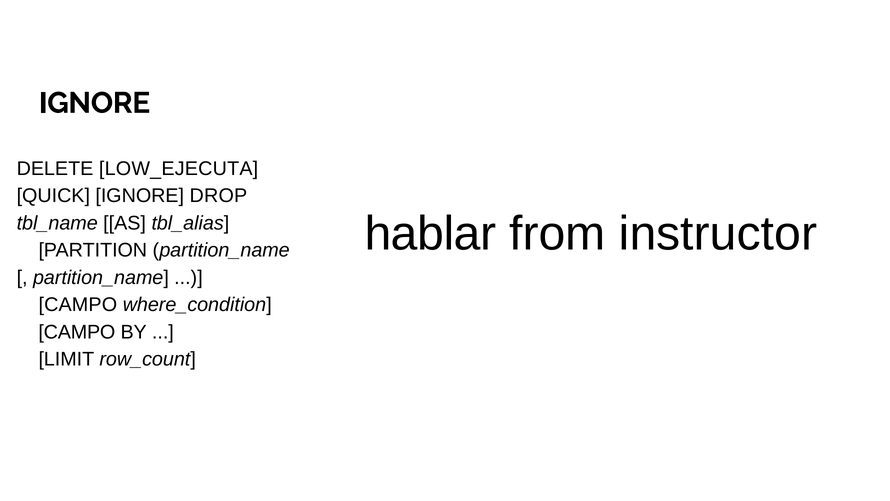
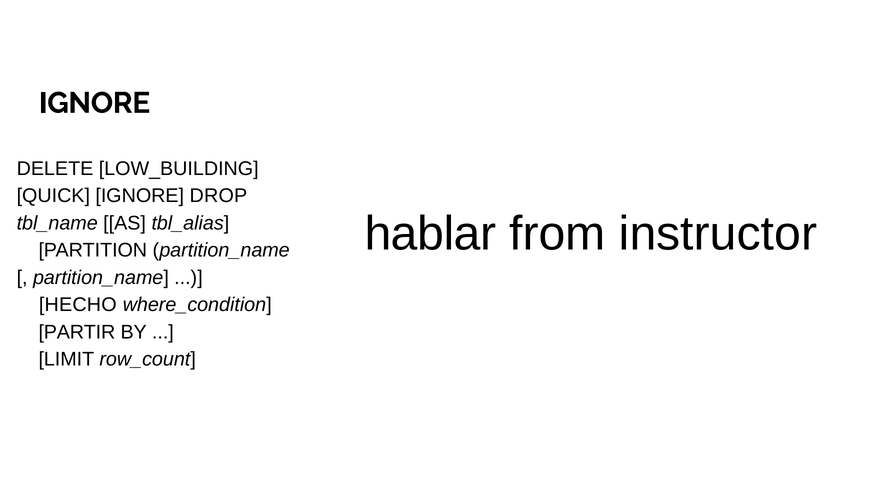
LOW_EJECUTA: LOW_EJECUTA -> LOW_BUILDING
CAMPO at (78, 305): CAMPO -> HECHO
CAMPO at (77, 332): CAMPO -> PARTIR
